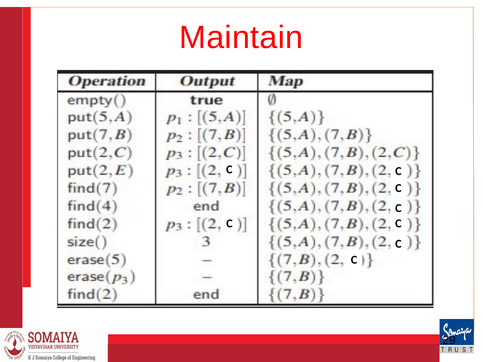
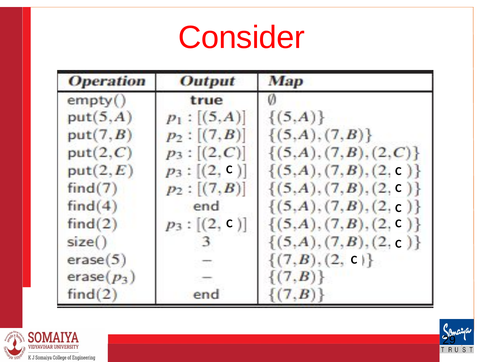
Maintain: Maintain -> Consider
